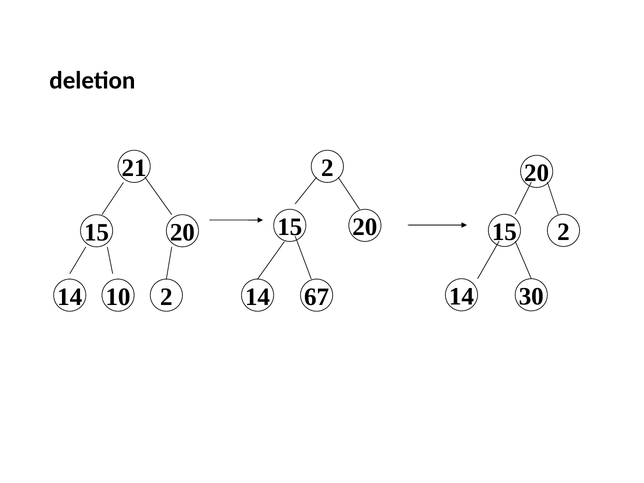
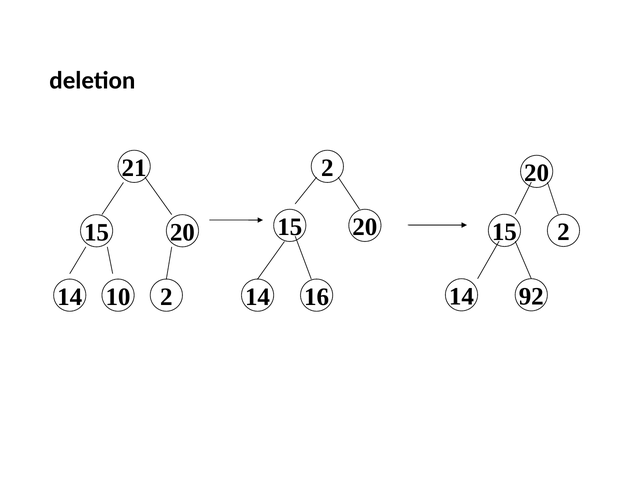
30: 30 -> 92
67: 67 -> 16
